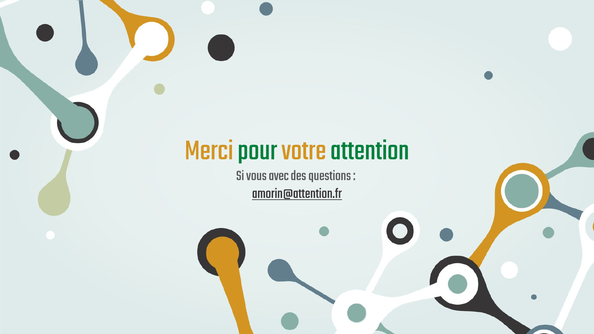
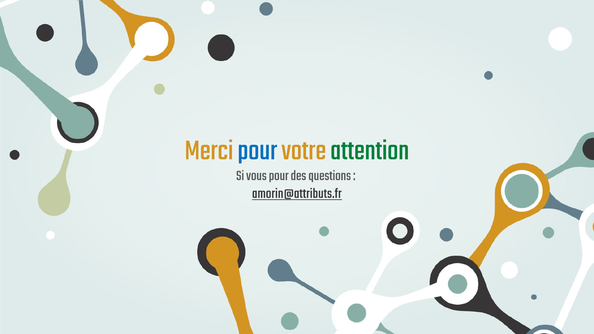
pour at (257, 150) colour: green -> blue
vous avec: avec -> pour
amorin@attention.fr: amorin@attention.fr -> amorin@attributs.fr
